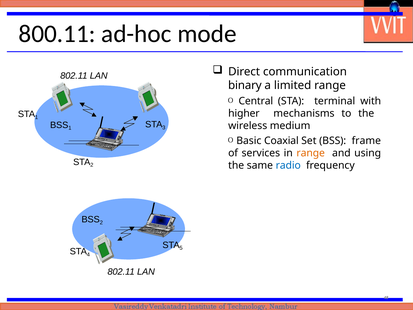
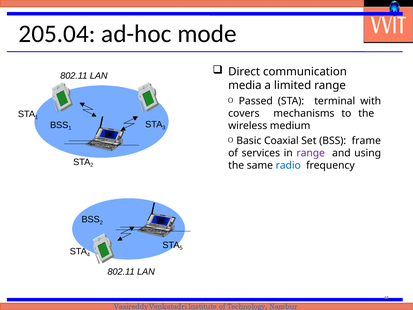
800.11: 800.11 -> 205.04
binary: binary -> media
Central: Central -> Passed
higher: higher -> covers
range at (311, 153) colour: orange -> purple
